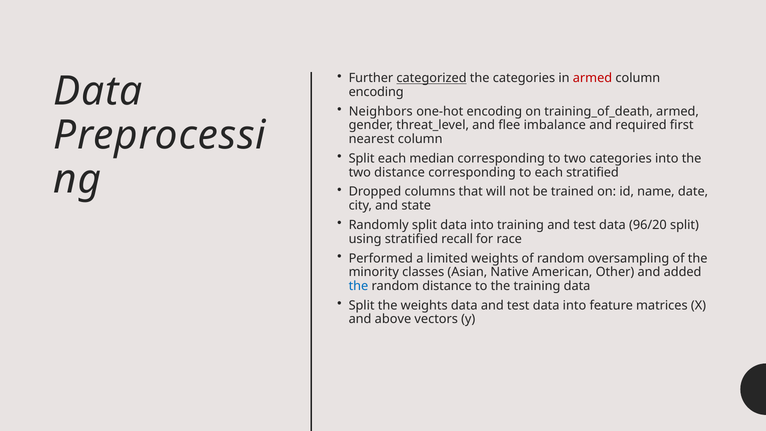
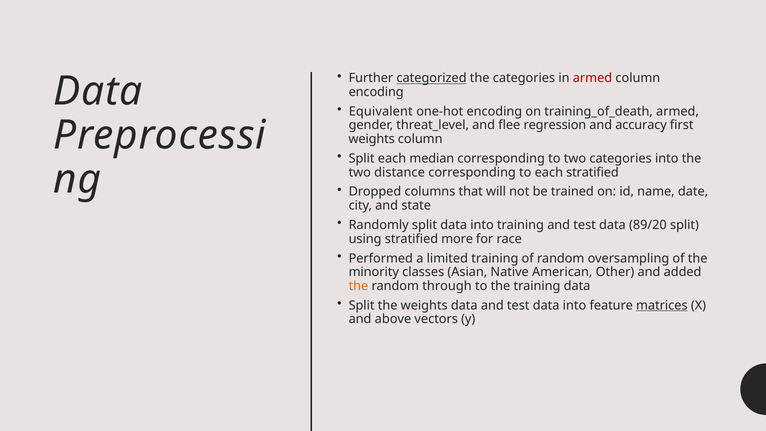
Neighbors: Neighbors -> Equivalent
imbalance: imbalance -> regression
required: required -> accuracy
nearest at (372, 139): nearest -> weights
96/20: 96/20 -> 89/20
recall: recall -> more
limited weights: weights -> training
the at (358, 286) colour: blue -> orange
random distance: distance -> through
matrices underline: none -> present
